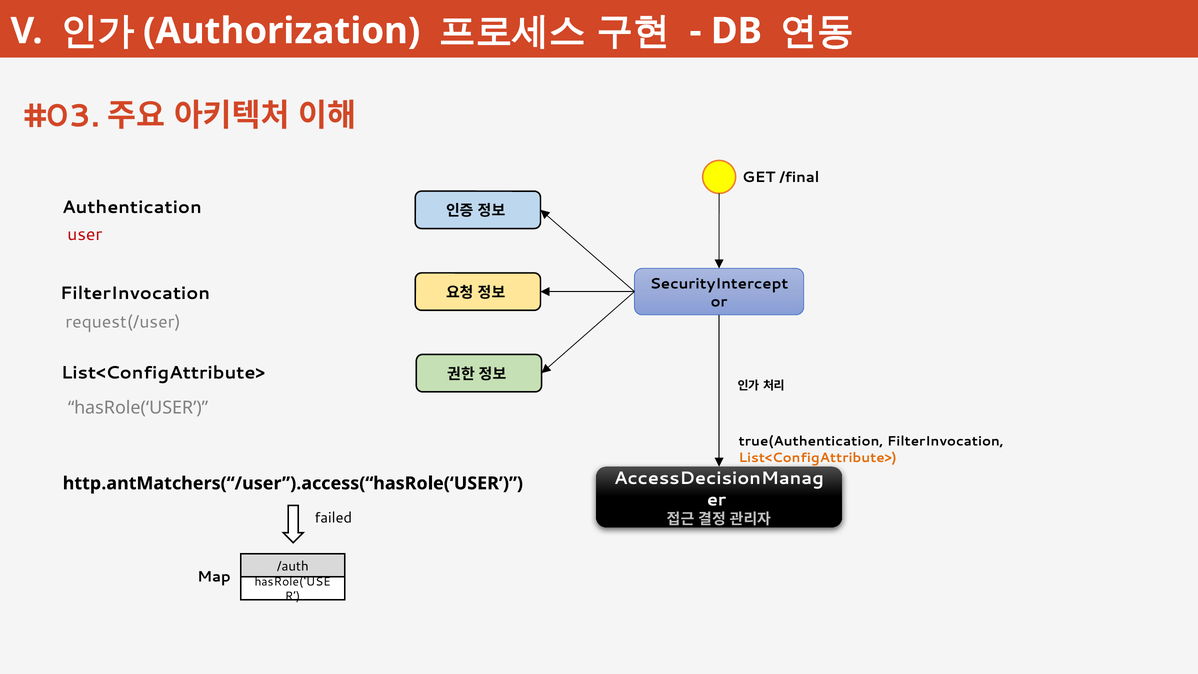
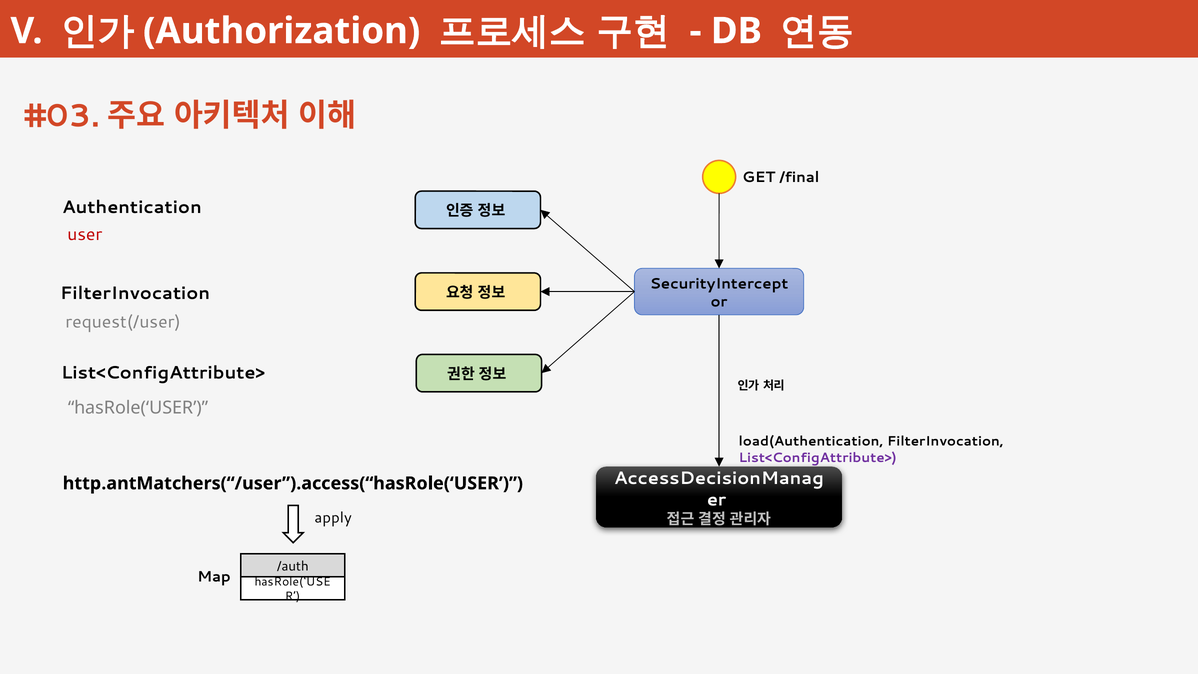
true(Authentication: true(Authentication -> load(Authentication
List<ConfigAttribute> at (818, 458) colour: orange -> purple
failed: failed -> apply
